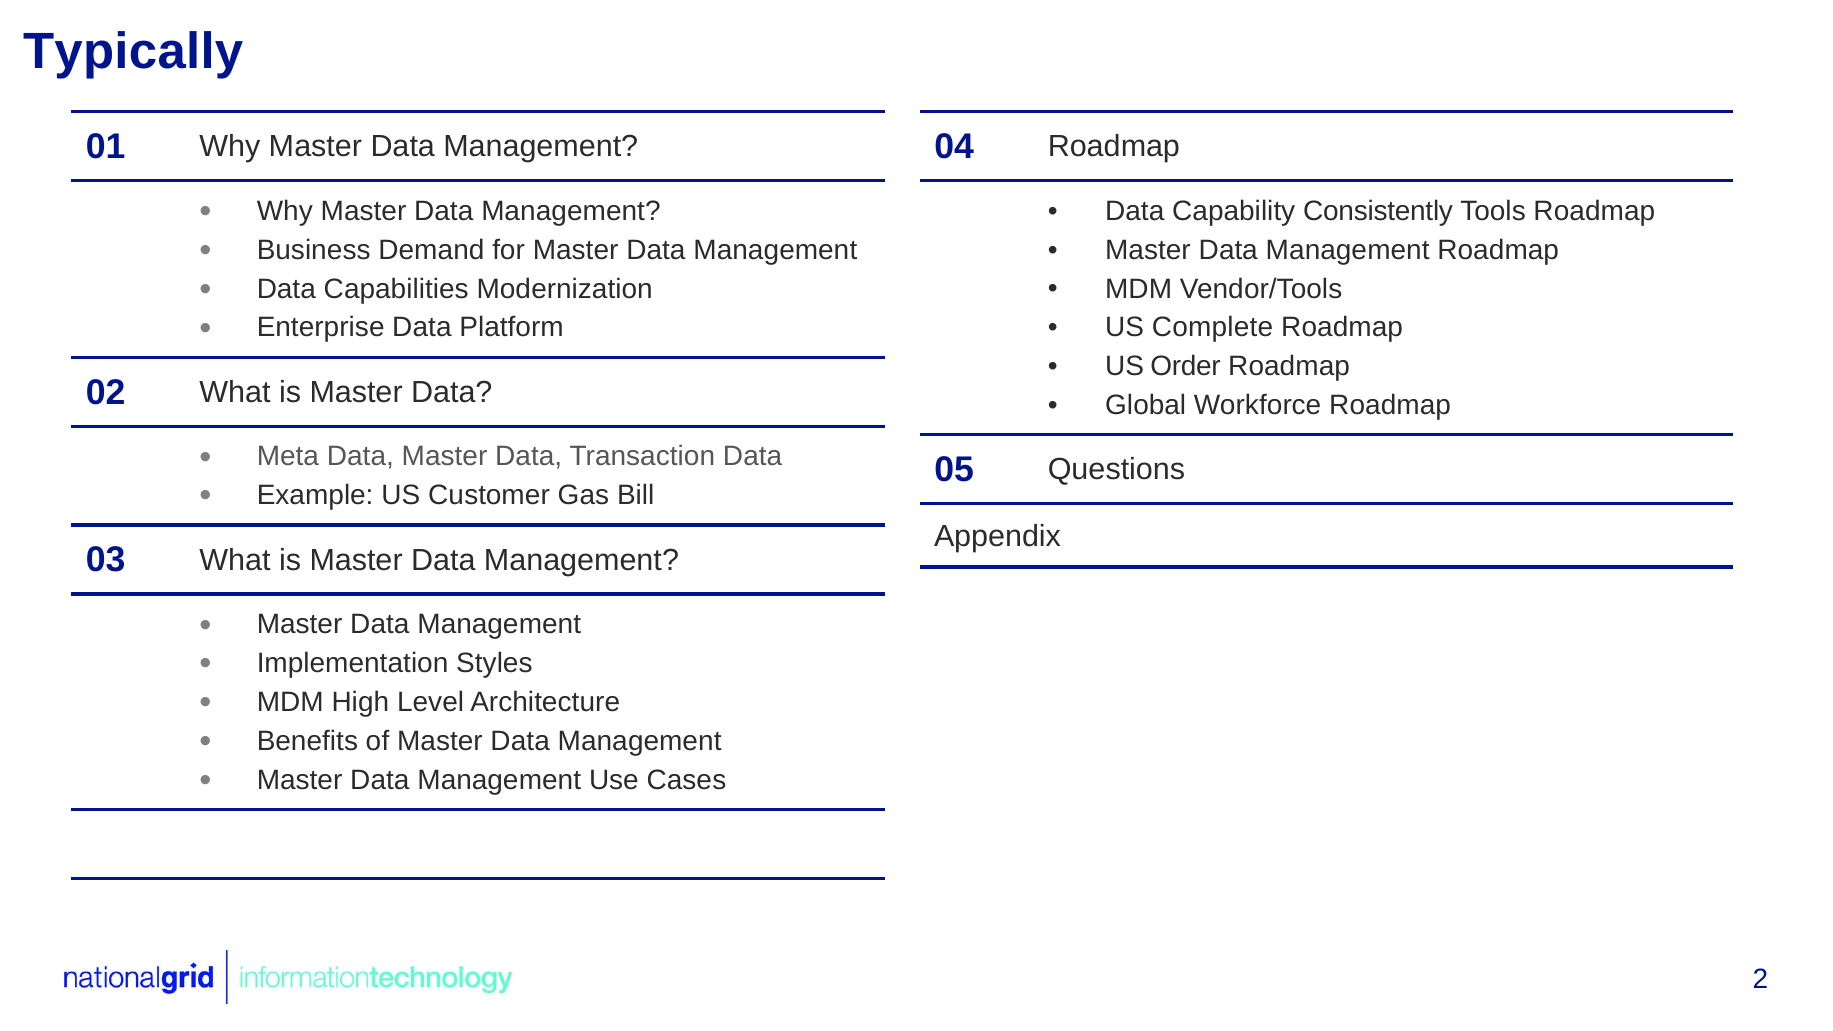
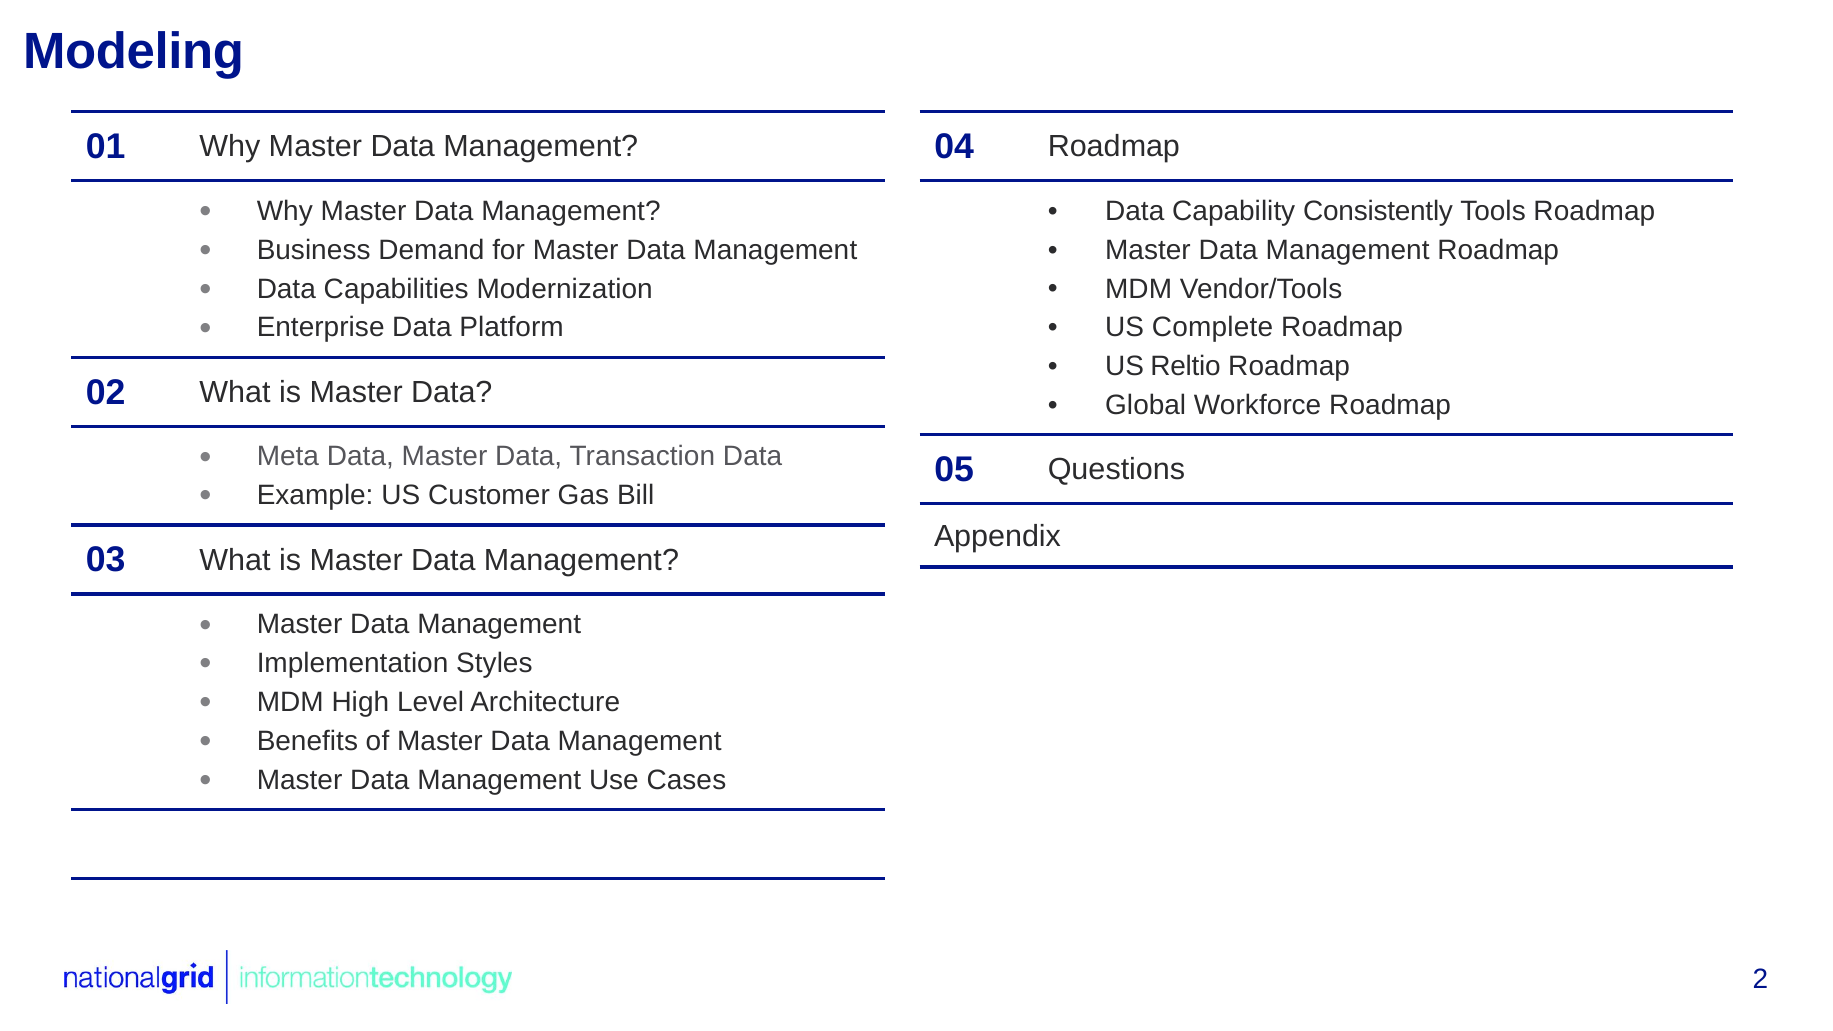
Typically: Typically -> Modeling
Order: Order -> Reltio
